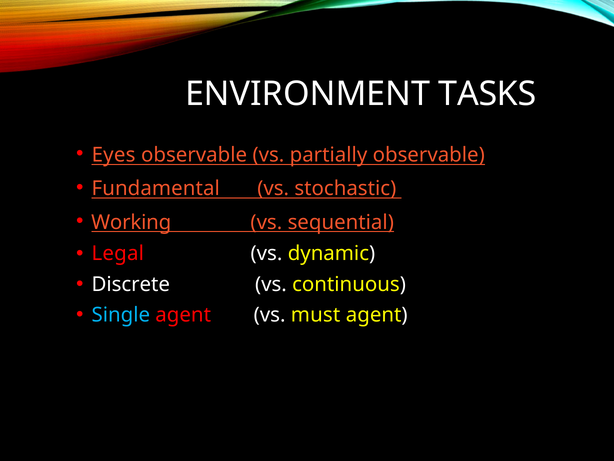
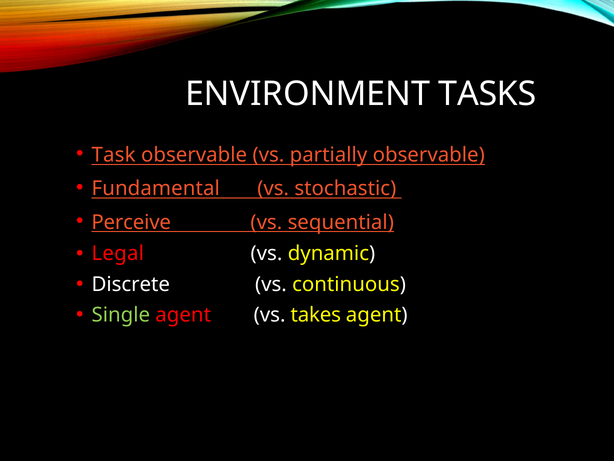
Eyes: Eyes -> Task
Working: Working -> Perceive
Single colour: light blue -> light green
must: must -> takes
